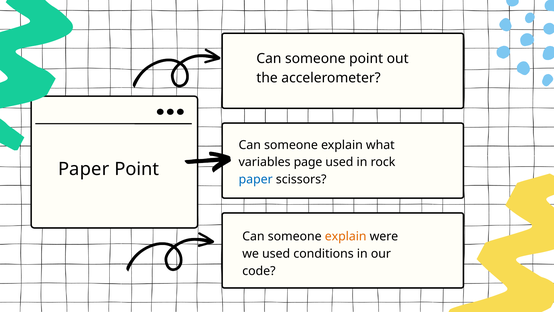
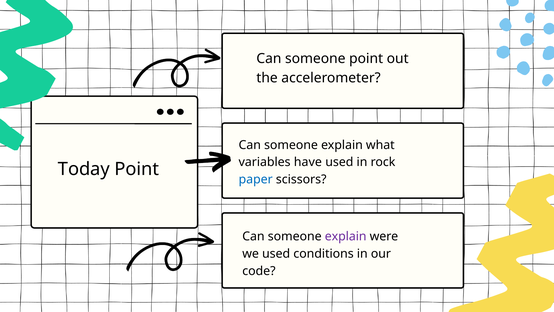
page: page -> have
Paper at (84, 169): Paper -> Today
explain at (346, 236) colour: orange -> purple
